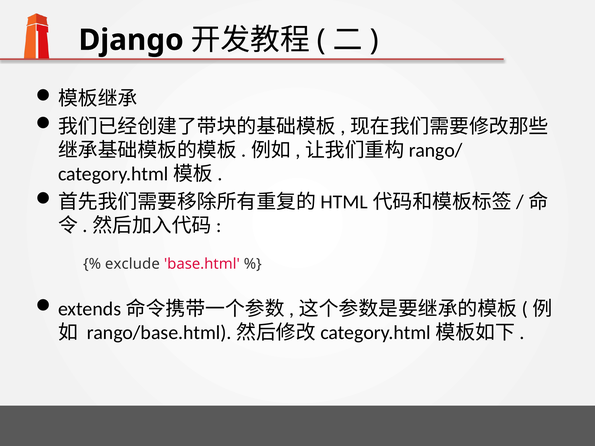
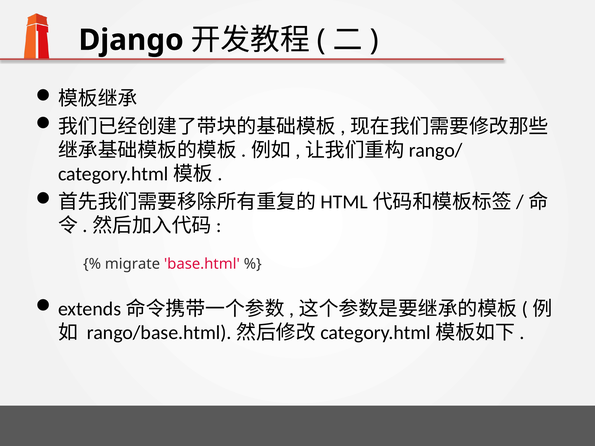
exclude: exclude -> migrate
